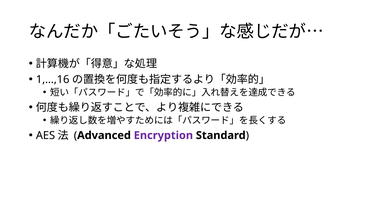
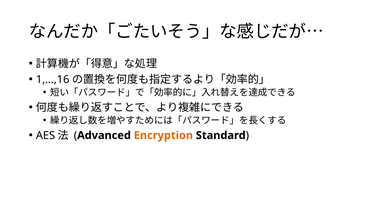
Encryption colour: purple -> orange
